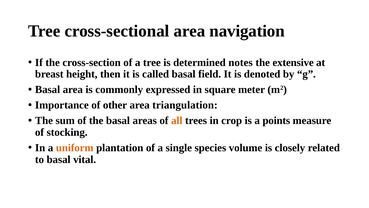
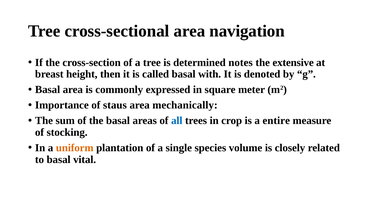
field: field -> with
other: other -> staus
triangulation: triangulation -> mechanically
all colour: orange -> blue
points: points -> entire
